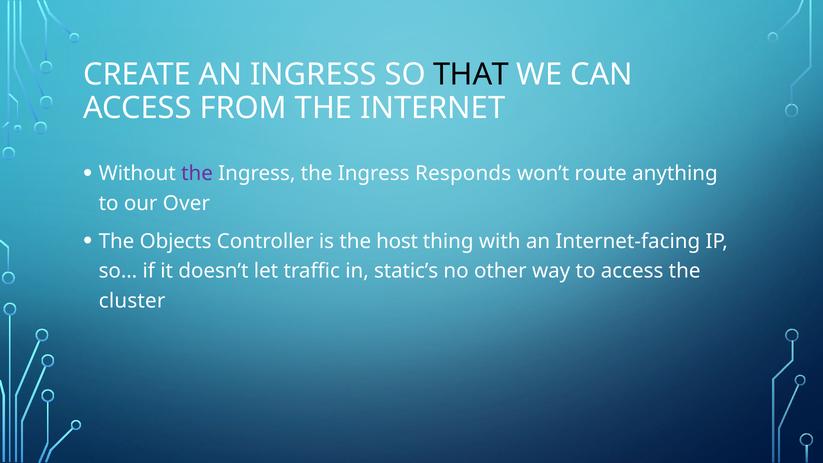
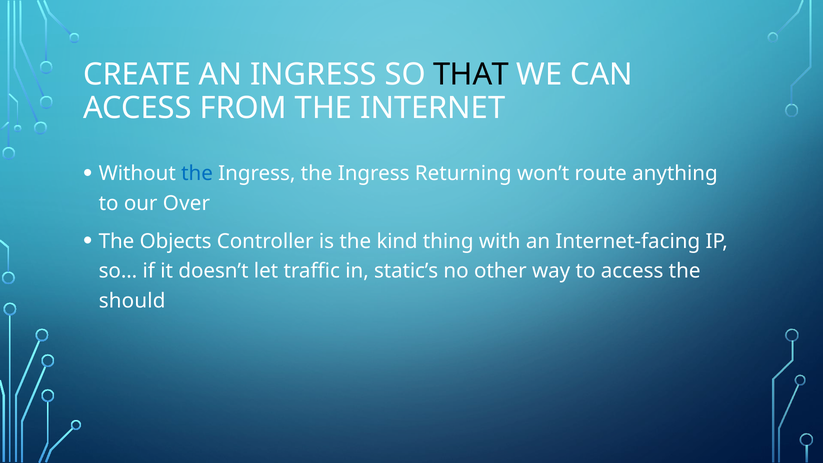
the at (197, 174) colour: purple -> blue
Responds: Responds -> Returning
host: host -> kind
cluster: cluster -> should
